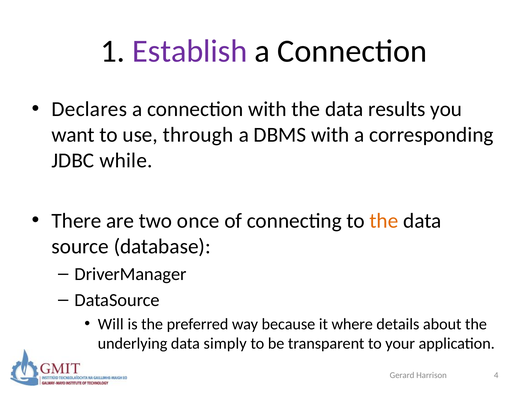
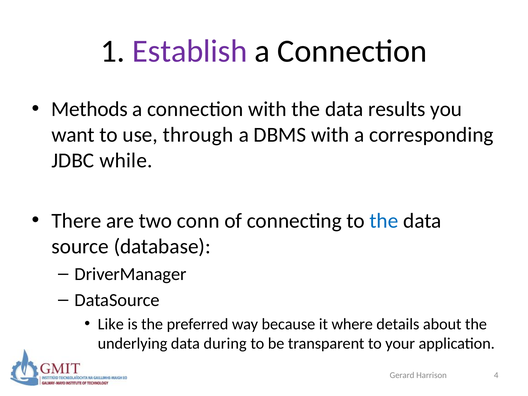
Declares: Declares -> Methods
once: once -> conn
the at (384, 221) colour: orange -> blue
Will: Will -> Like
simply: simply -> during
